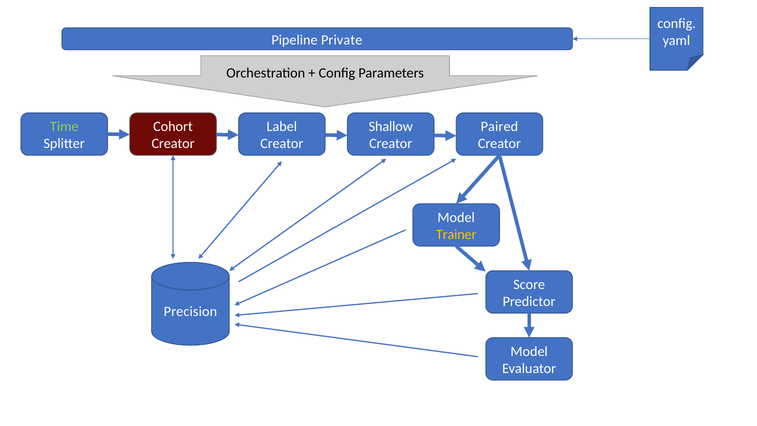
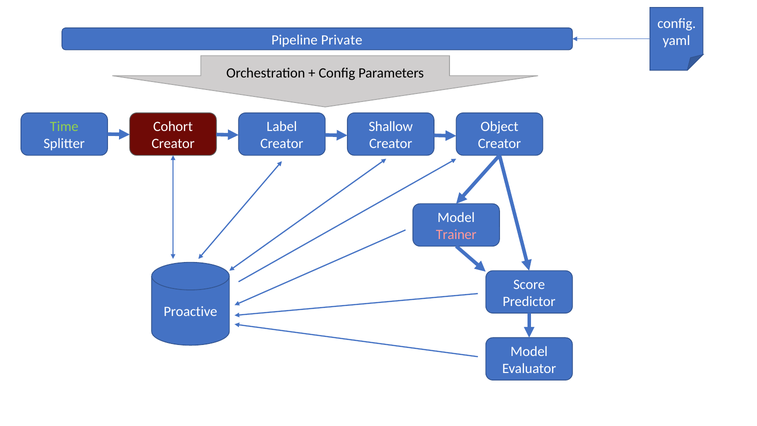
Paired: Paired -> Object
Trainer colour: yellow -> pink
Precision: Precision -> Proactive
